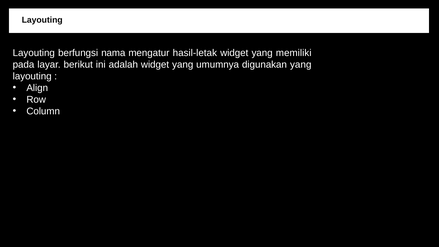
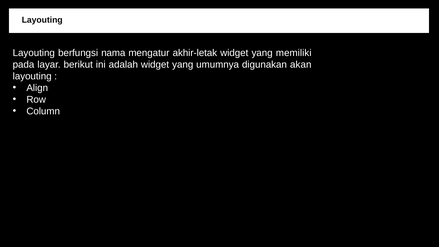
hasil-letak: hasil-letak -> akhir-letak
digunakan yang: yang -> akan
